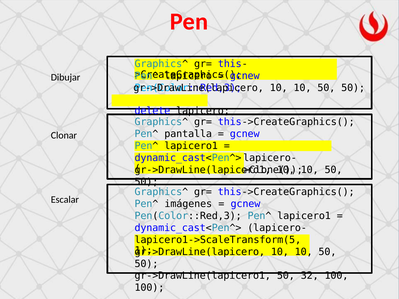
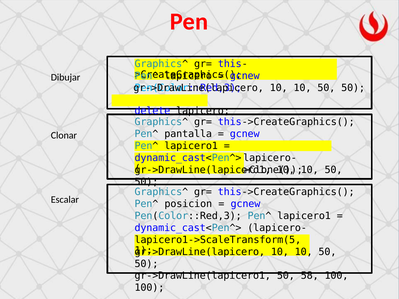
imágenes: imágenes -> posicion
32: 32 -> 58
